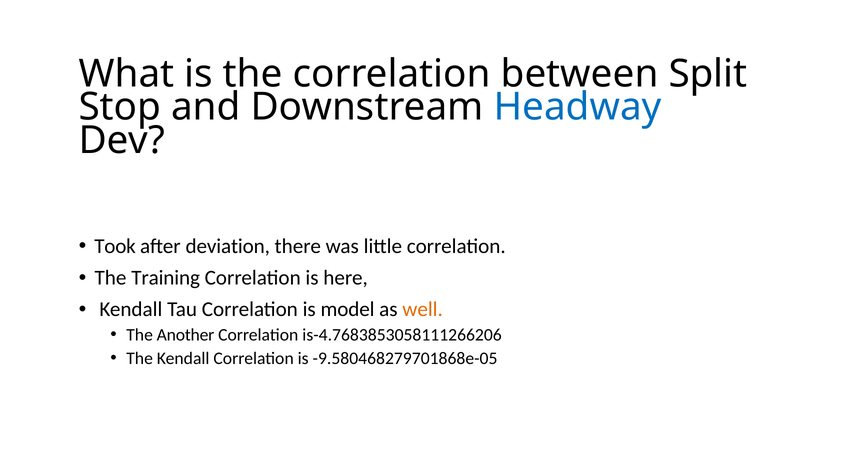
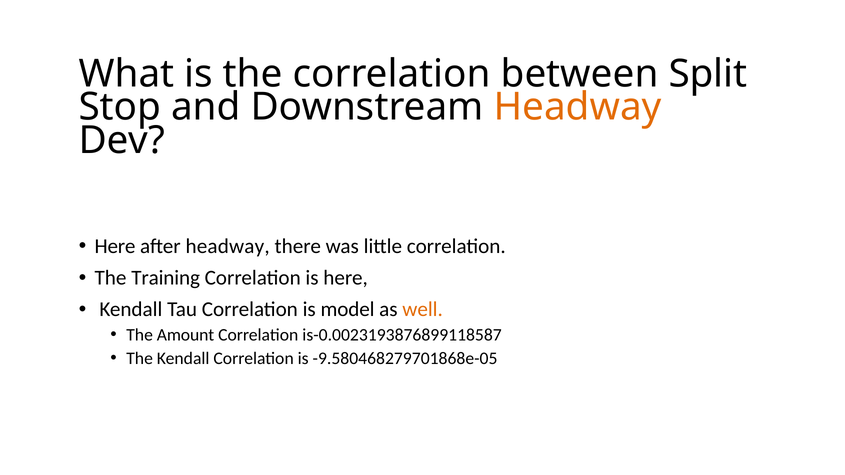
Headway at (578, 107) colour: blue -> orange
Took at (115, 246): Took -> Here
after deviation: deviation -> headway
Another: Another -> Amount
is-4.7683853058111266206: is-4.7683853058111266206 -> is-0.0023193876899118587
